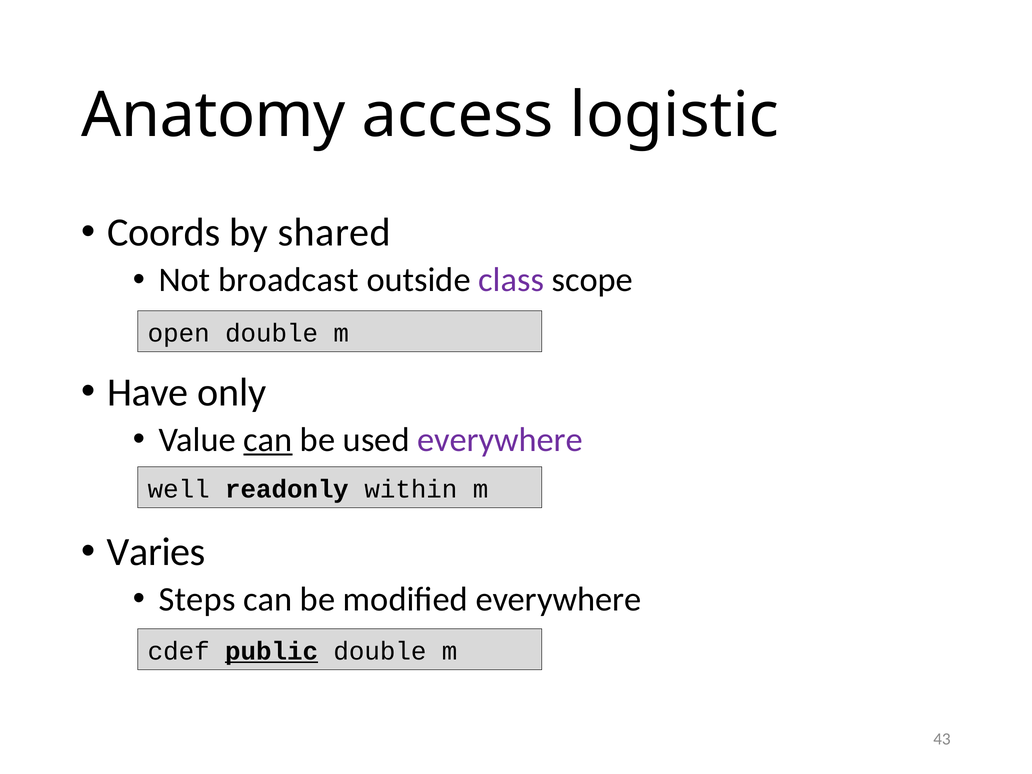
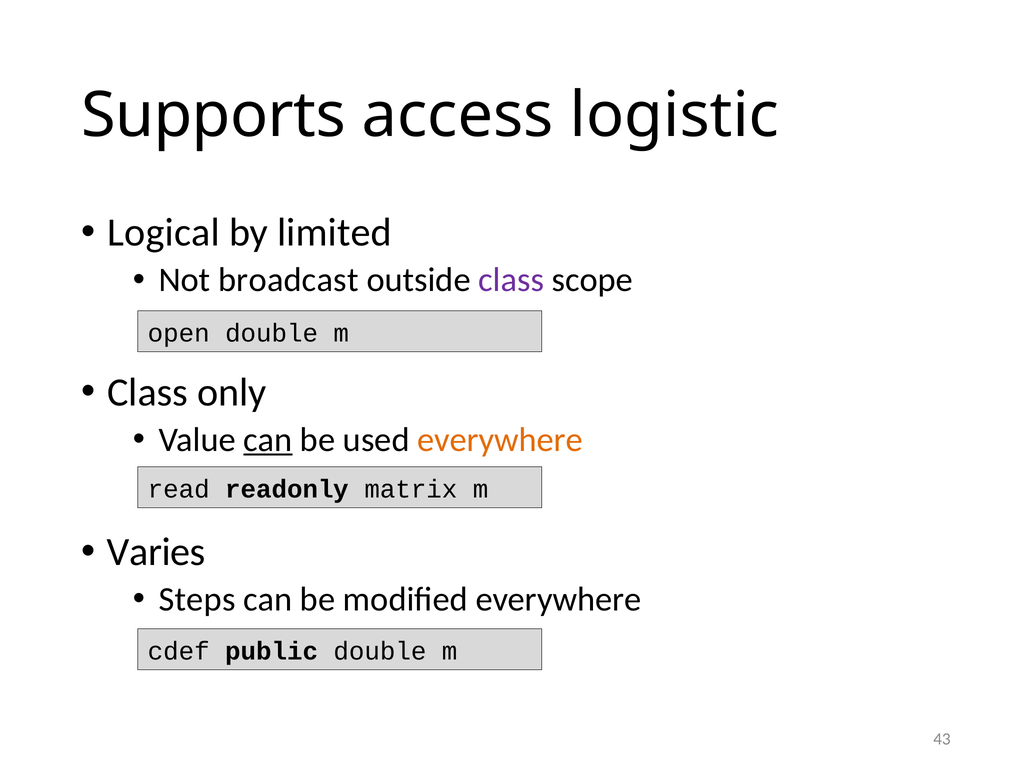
Anatomy: Anatomy -> Supports
Coords: Coords -> Logical
shared: shared -> limited
Have at (148, 392): Have -> Class
everywhere at (500, 440) colour: purple -> orange
well: well -> read
within: within -> matrix
public underline: present -> none
